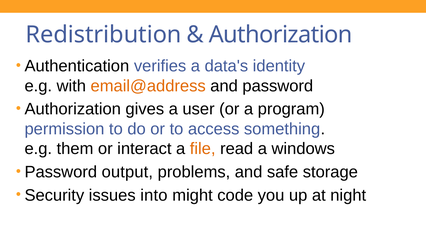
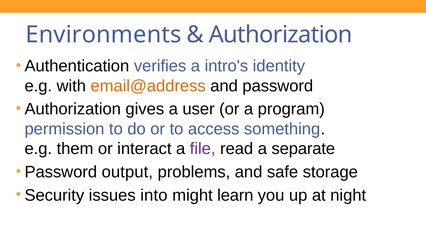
Redistribution: Redistribution -> Environments
data's: data's -> intro's
file colour: orange -> purple
windows: windows -> separate
code: code -> learn
